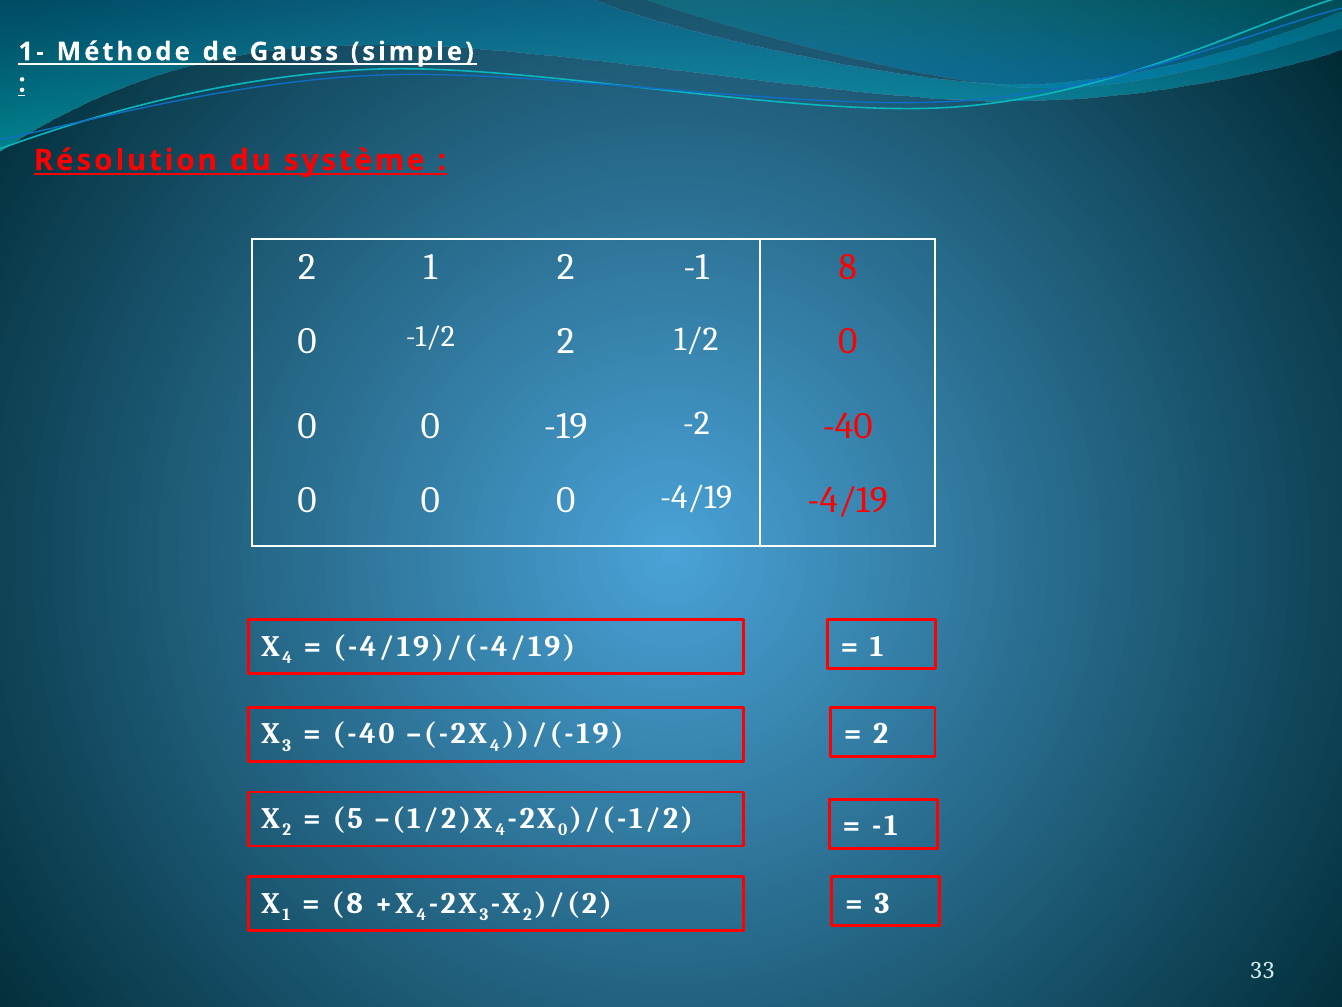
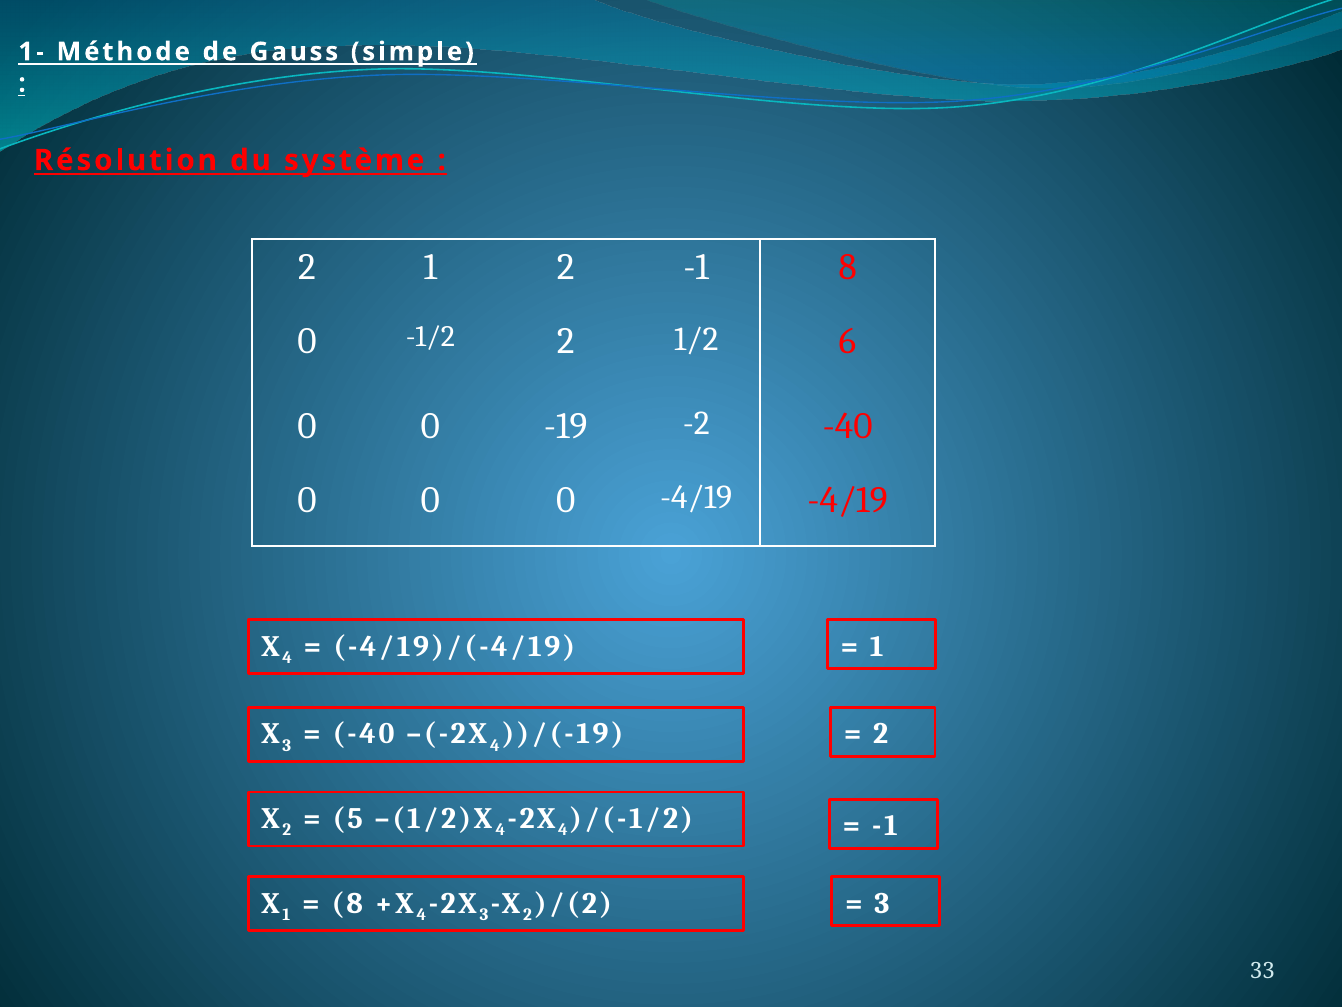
1/2 0: 0 -> 6
0 at (563, 830): 0 -> 4
